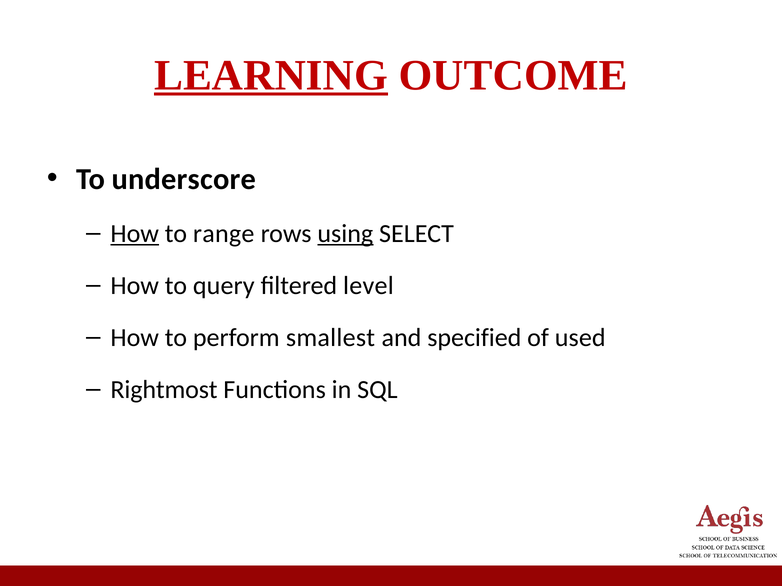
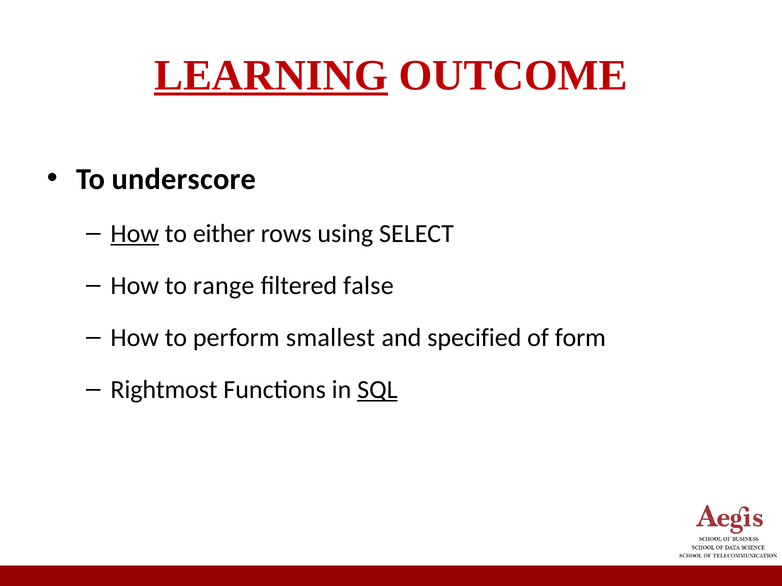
range: range -> either
using underline: present -> none
query: query -> range
level: level -> false
used: used -> form
SQL underline: none -> present
